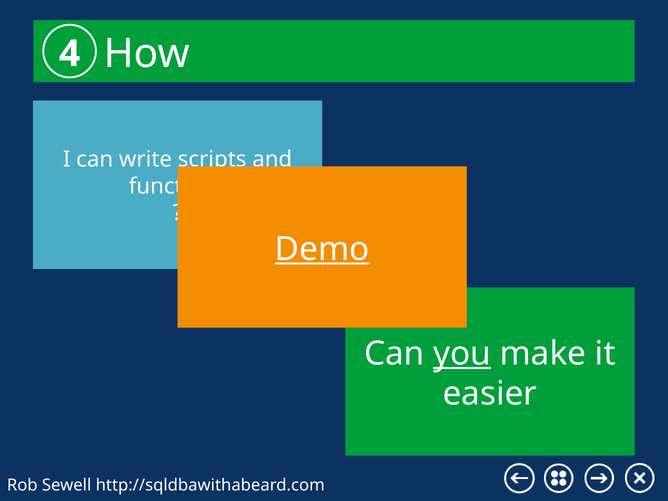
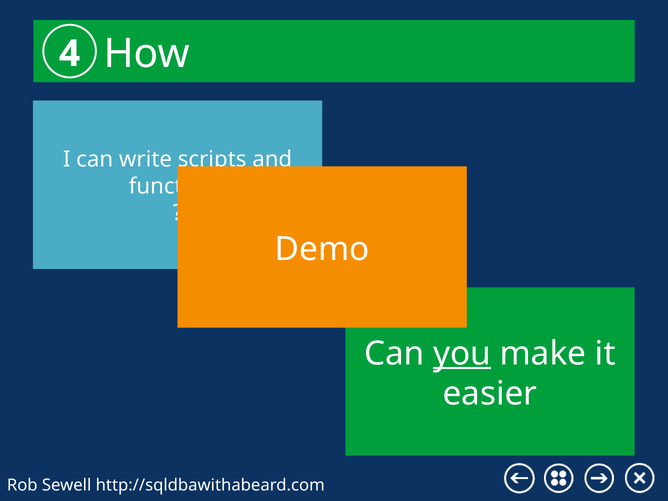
Demo underline: present -> none
